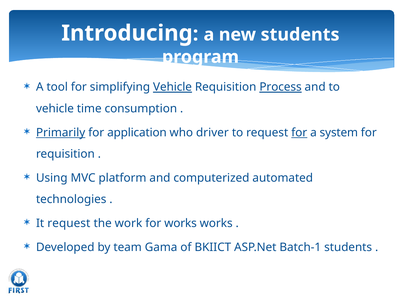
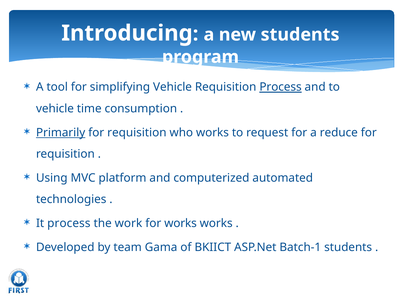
Vehicle at (172, 87) underline: present -> none
application at (137, 132): application -> requisition
who driver: driver -> works
for at (299, 132) underline: present -> none
system: system -> reduce
It request: request -> process
